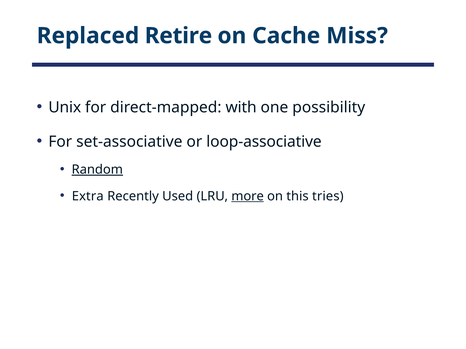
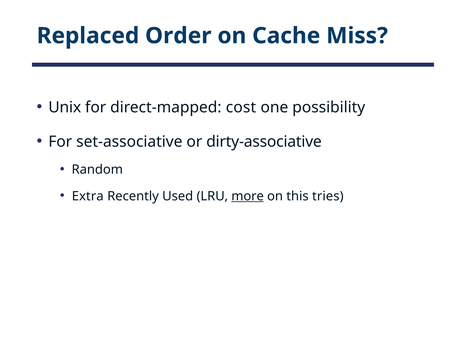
Retire: Retire -> Order
with: with -> cost
loop-associative: loop-associative -> dirty-associative
Random underline: present -> none
